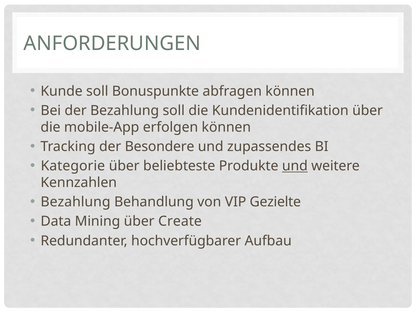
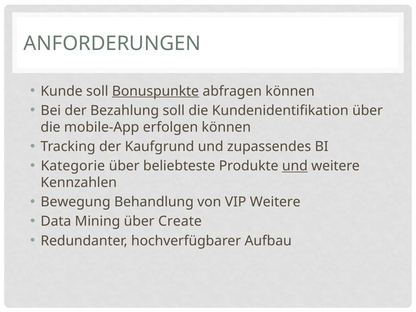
Bonuspunkte underline: none -> present
Besondere: Besondere -> Kaufgrund
Bezahlung at (76, 202): Bezahlung -> Bewegung
VIP Gezielte: Gezielte -> Weitere
